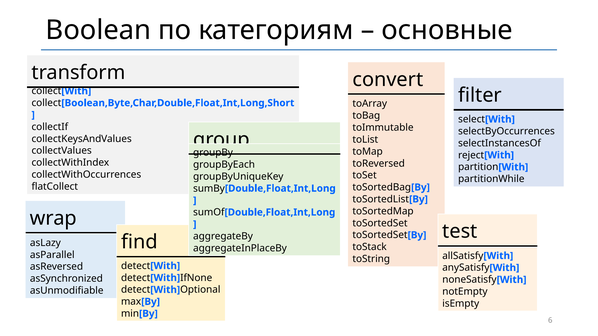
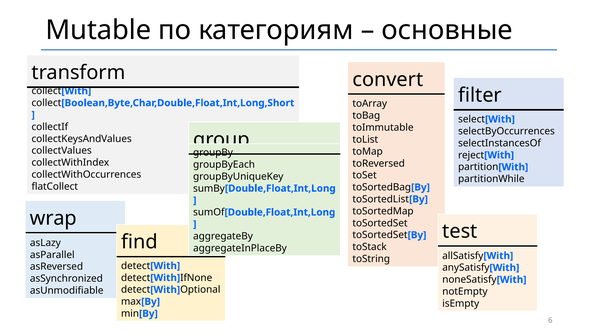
Boolean: Boolean -> Mutable
